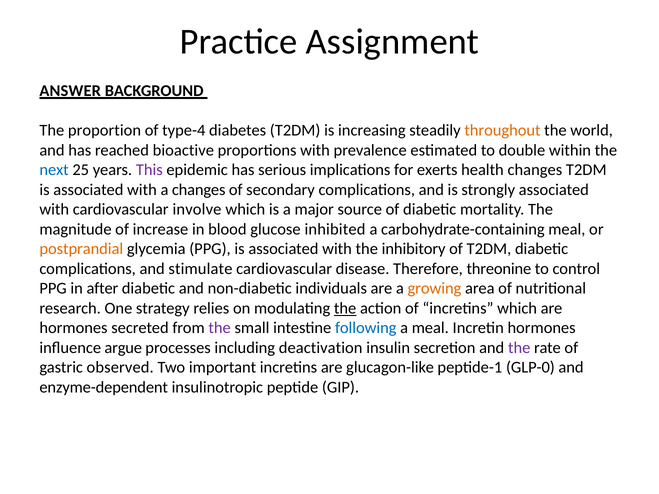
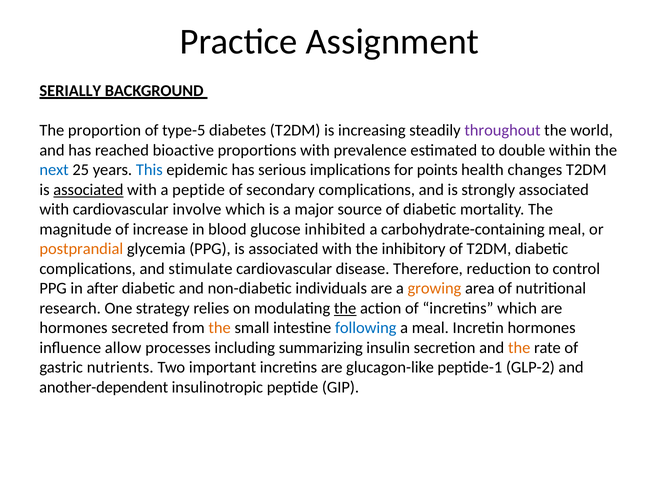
ANSWER: ANSWER -> SERIALLY
type-4: type-4 -> type-5
throughout colour: orange -> purple
This colour: purple -> blue
exerts: exerts -> points
associated at (88, 190) underline: none -> present
a changes: changes -> peptide
threonine: threonine -> reduction
the at (220, 328) colour: purple -> orange
argue: argue -> allow
deactivation: deactivation -> summarizing
the at (519, 348) colour: purple -> orange
observed: observed -> nutrients
GLP-0: GLP-0 -> GLP-2
enzyme-dependent: enzyme-dependent -> another-dependent
